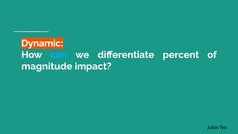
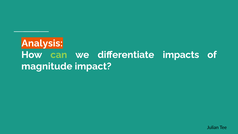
Dynamic: Dynamic -> Analysis
can colour: light blue -> light green
percent: percent -> impacts
